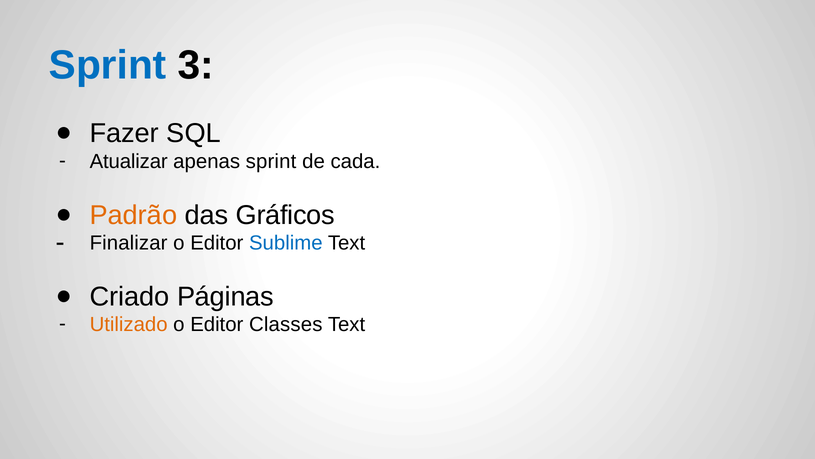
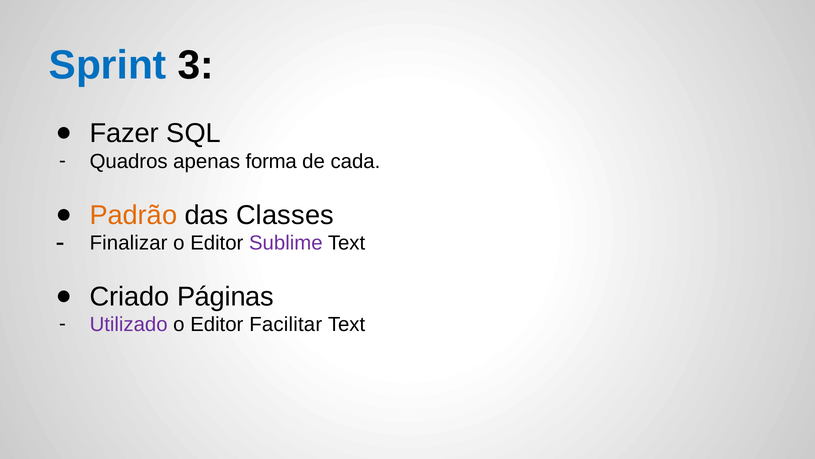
Atualizar: Atualizar -> Quadros
apenas sprint: sprint -> forma
Gráficos: Gráficos -> Classes
Sublime colour: blue -> purple
Utilizado colour: orange -> purple
Classes: Classes -> Facilitar
